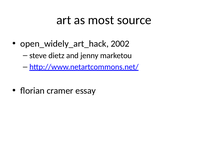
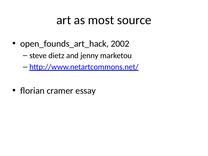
open_widely_art_hack: open_widely_art_hack -> open_founds_art_hack
